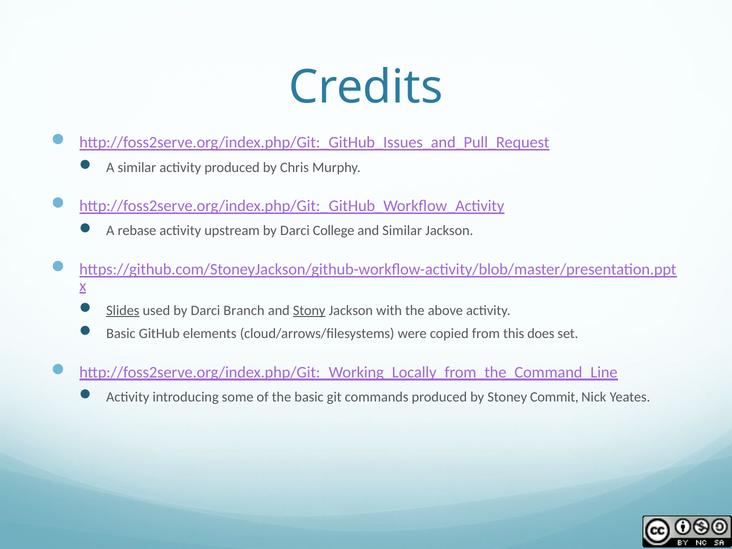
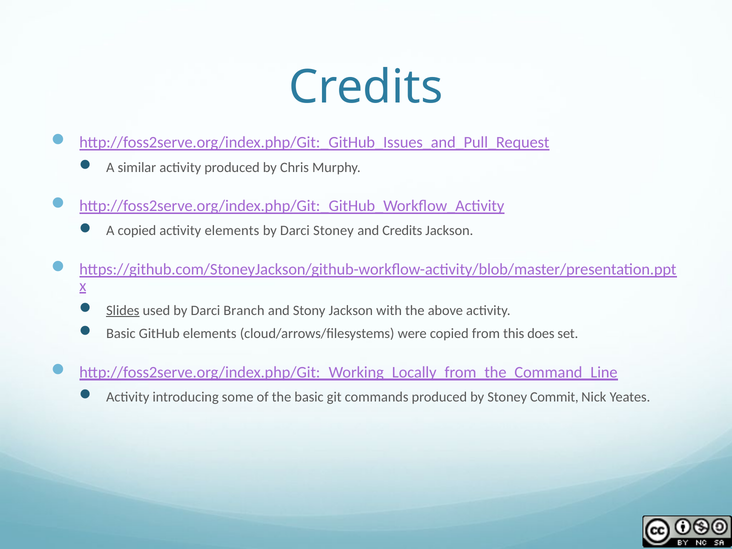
A rebase: rebase -> copied
activity upstream: upstream -> elements
Darci College: College -> Stoney
and Similar: Similar -> Credits
Stony underline: present -> none
